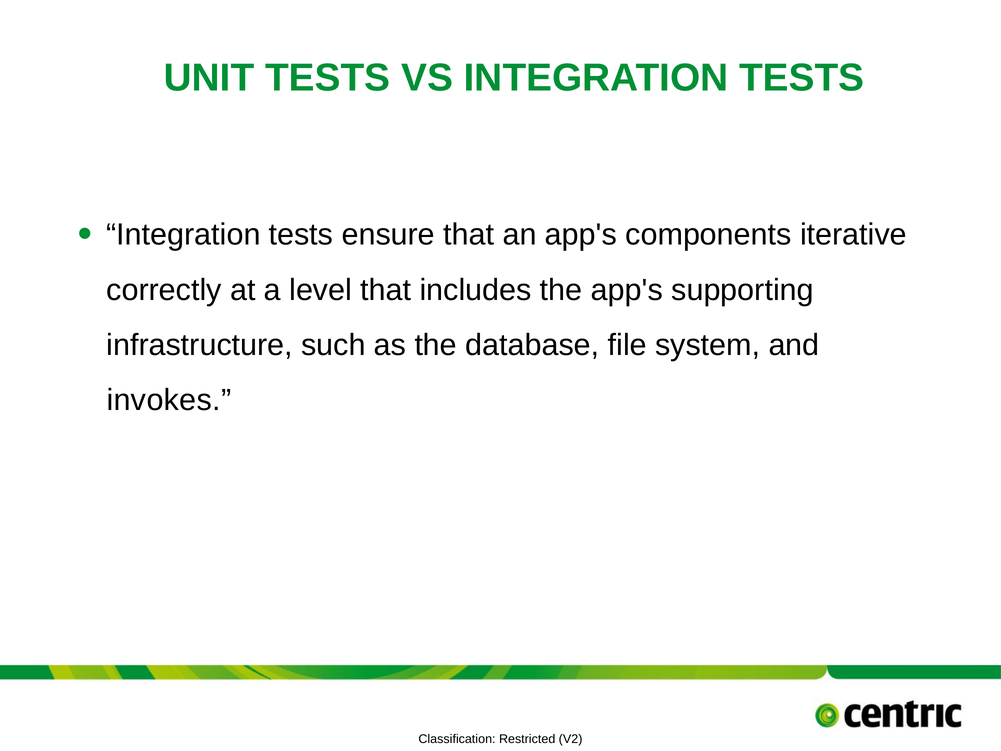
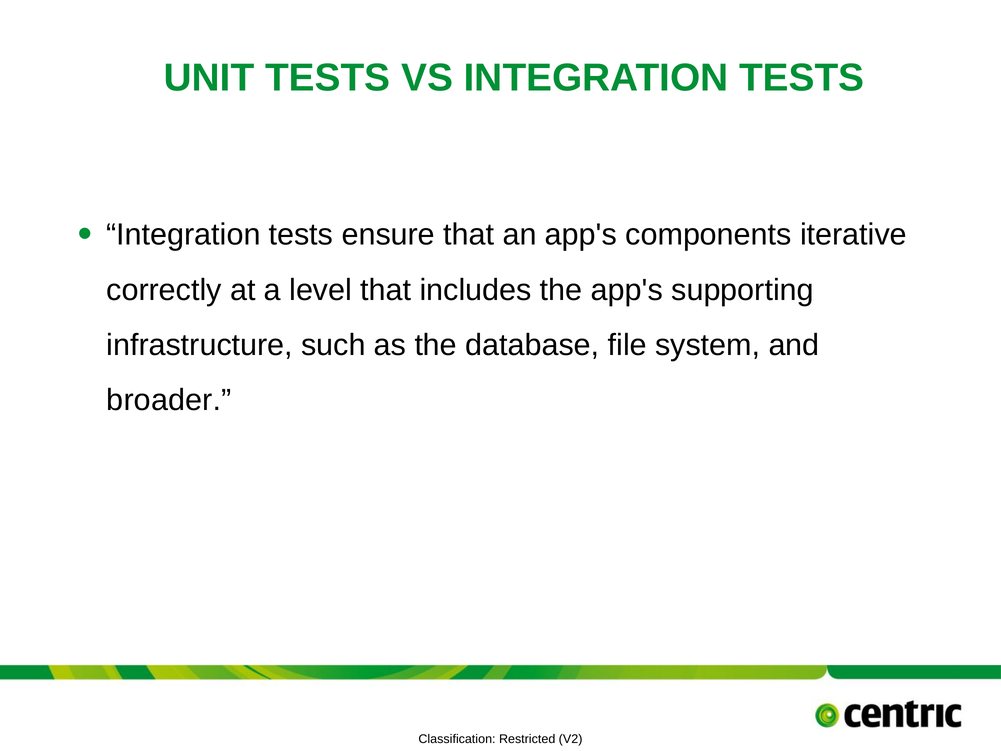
invokes: invokes -> broader
